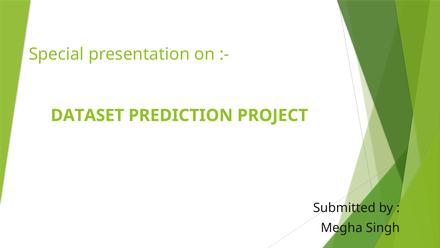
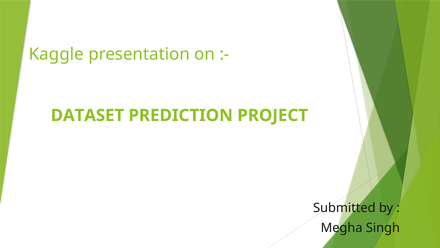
Special: Special -> Kaggle
